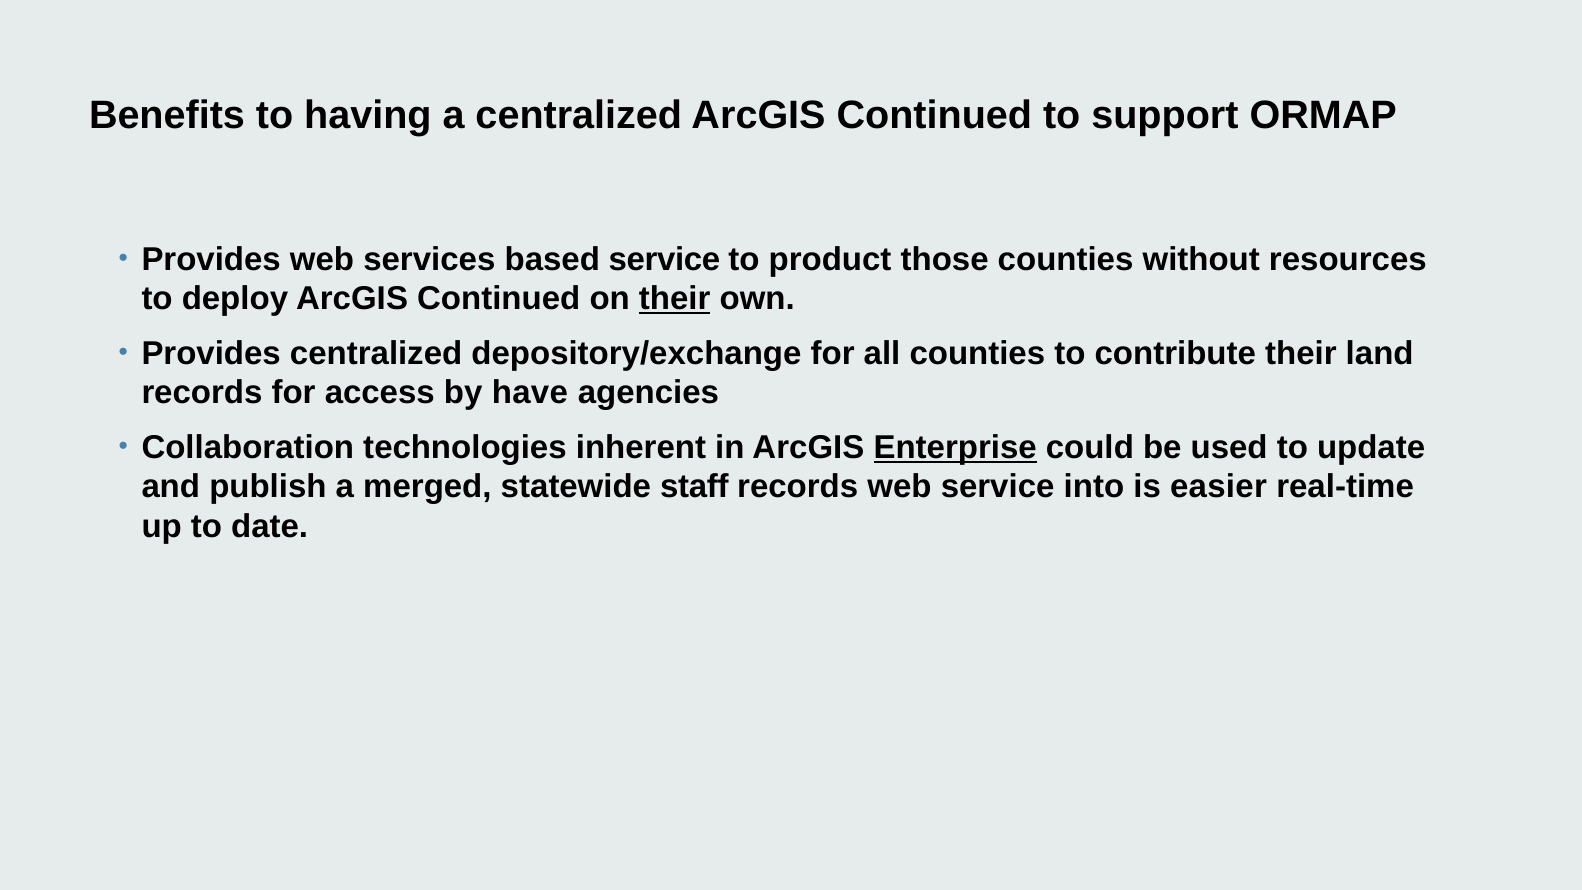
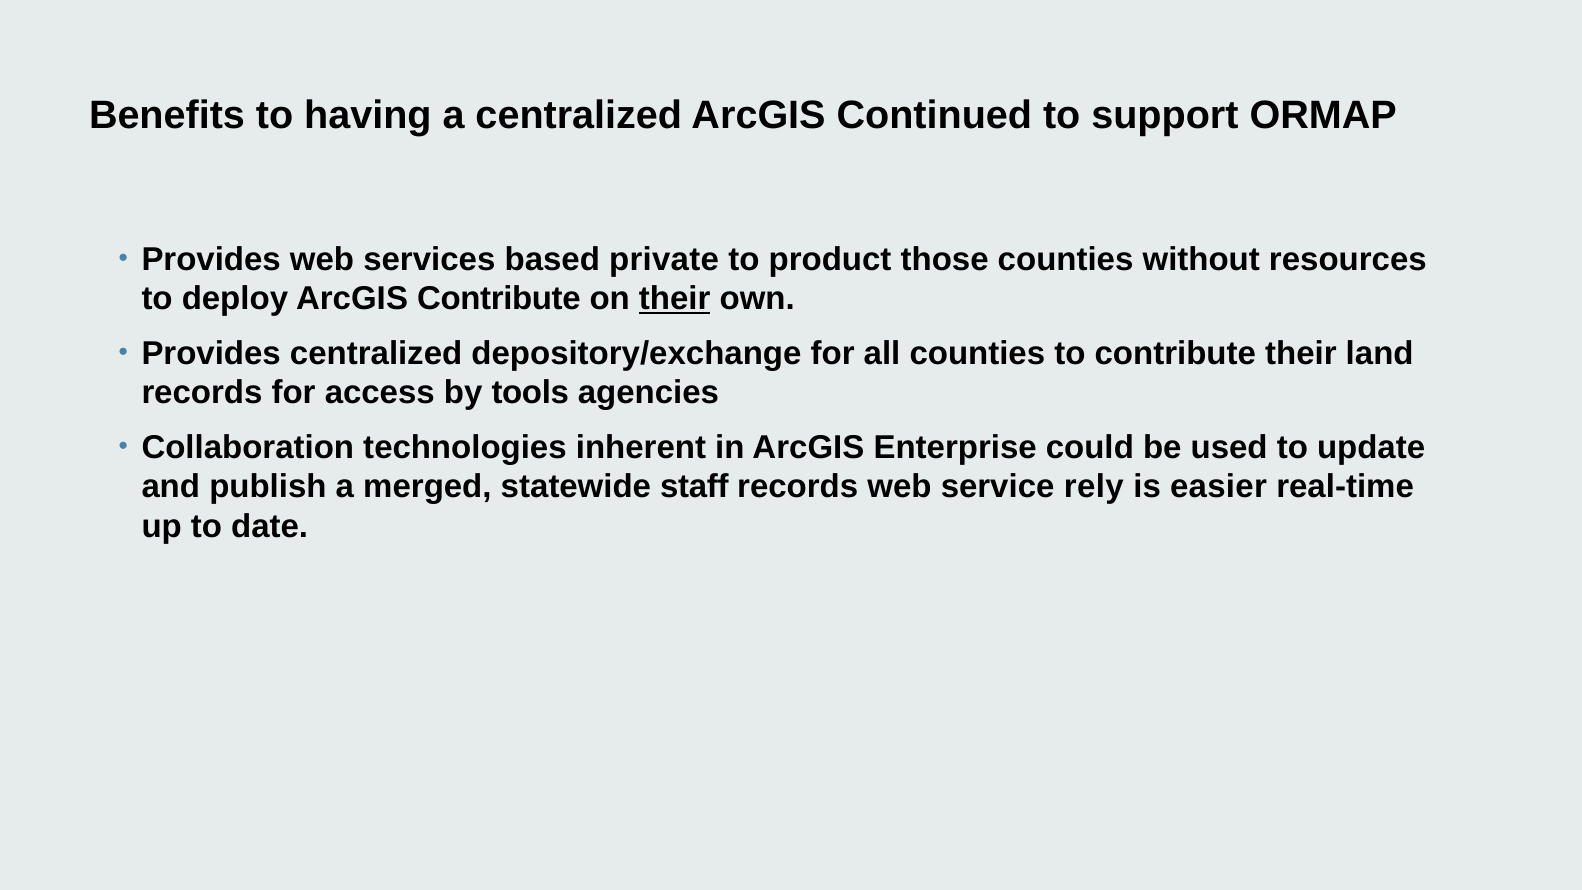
based service: service -> private
deploy ArcGIS Continued: Continued -> Contribute
have: have -> tools
Enterprise underline: present -> none
into: into -> rely
